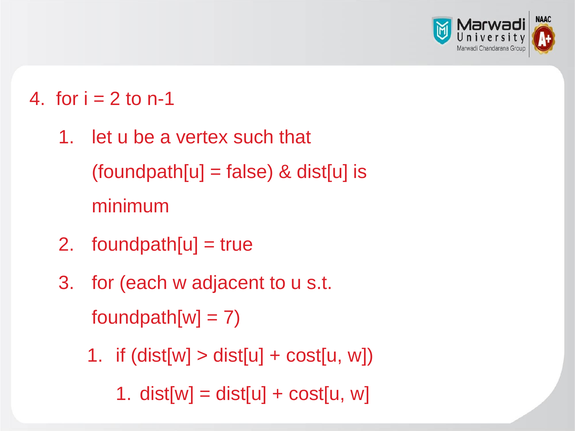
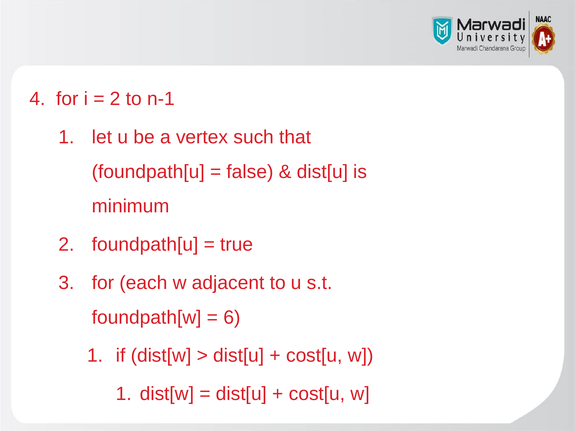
7: 7 -> 6
